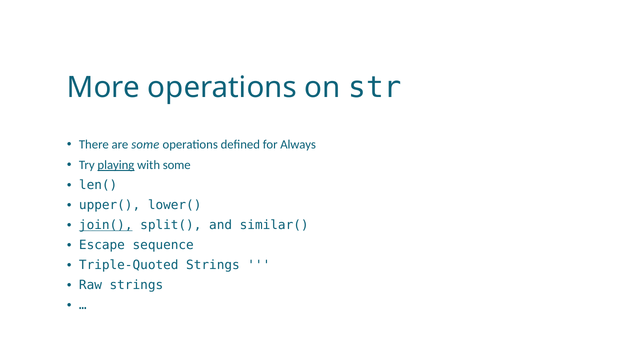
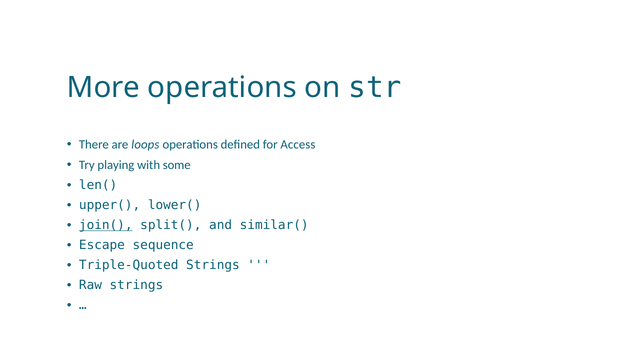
are some: some -> loops
Always: Always -> Access
playing underline: present -> none
